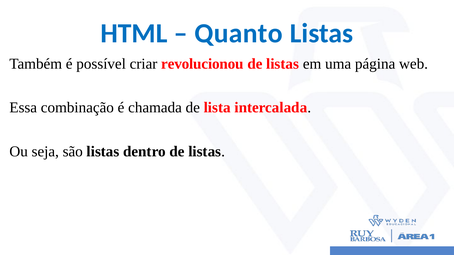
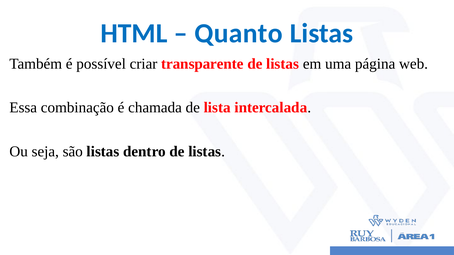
revolucionou: revolucionou -> transparente
